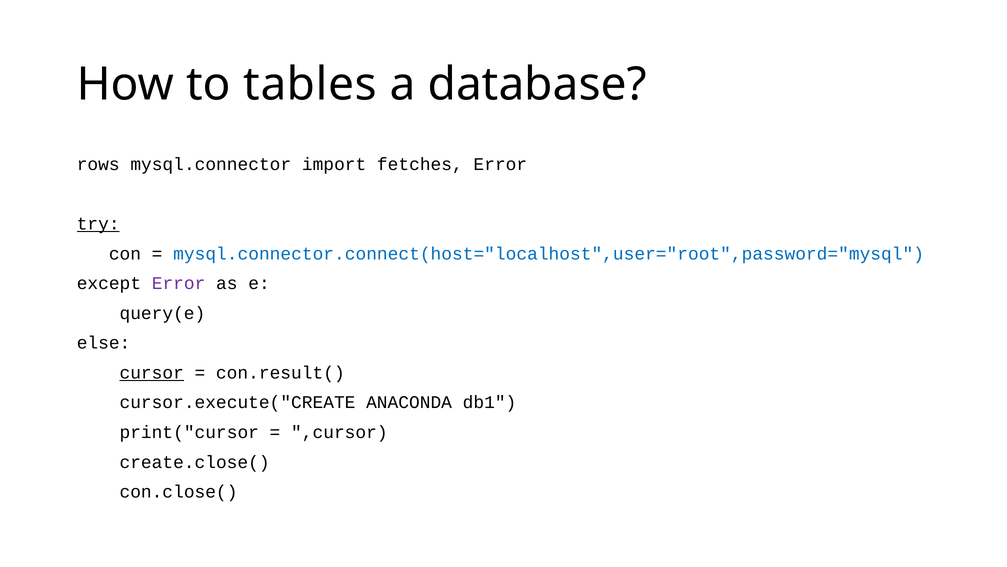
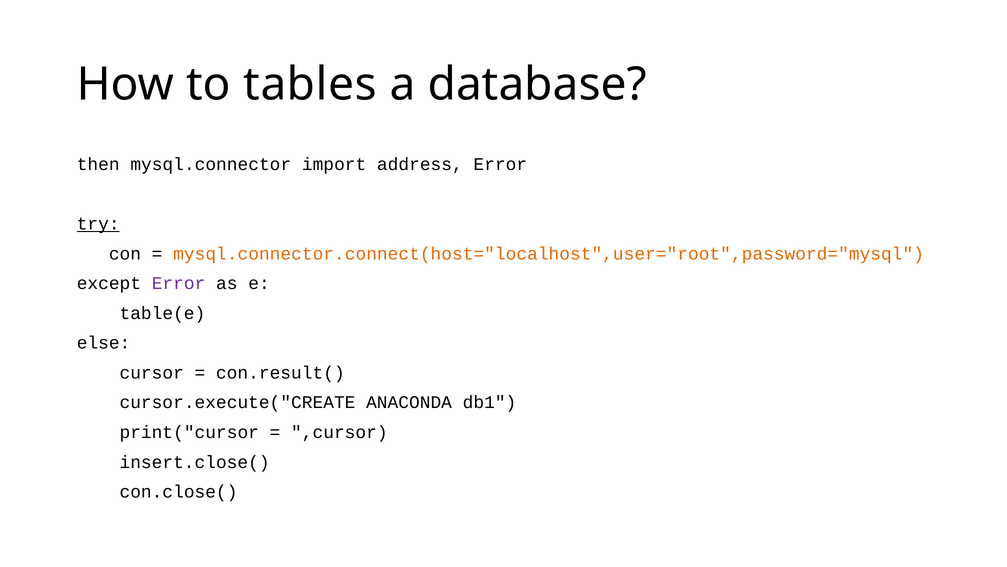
rows: rows -> then
fetches: fetches -> address
mysql.connector.connect(host="localhost",user="root",password="mysql colour: blue -> orange
query(e: query(e -> table(e
cursor underline: present -> none
create.close(: create.close( -> insert.close(
